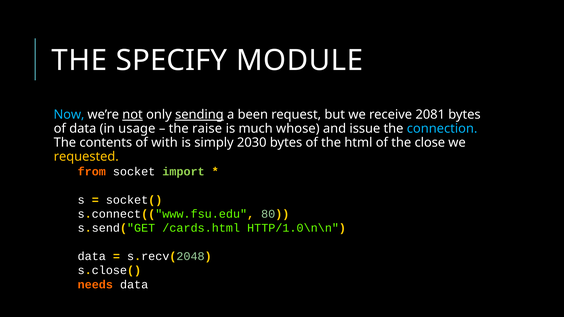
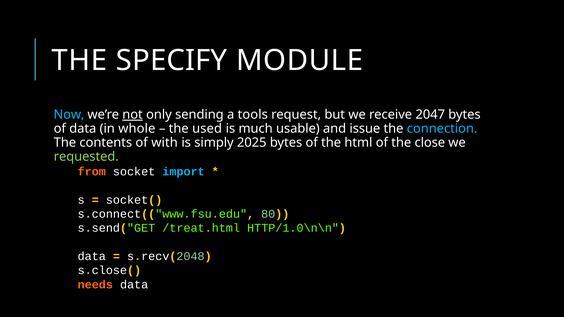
sending underline: present -> none
been: been -> tools
2081: 2081 -> 2047
usage: usage -> whole
raise: raise -> used
whose: whose -> usable
2030: 2030 -> 2025
requested colour: yellow -> light green
import colour: light green -> light blue
/cards.html: /cards.html -> /treat.html
